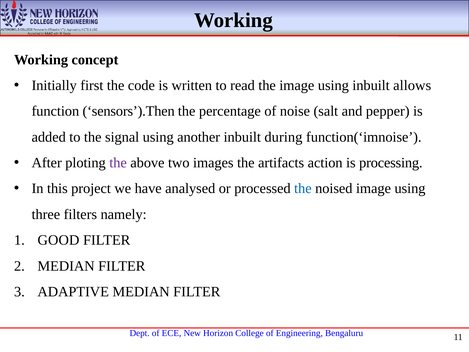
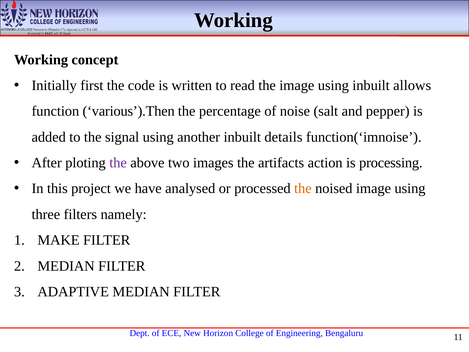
sensors’).Then: sensors’).Then -> various’).Then
during: during -> details
the at (303, 188) colour: blue -> orange
GOOD: GOOD -> MAKE
